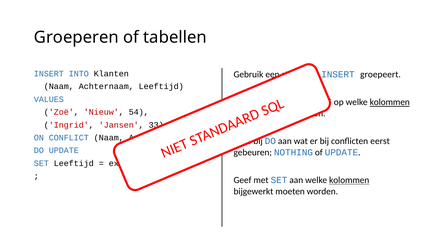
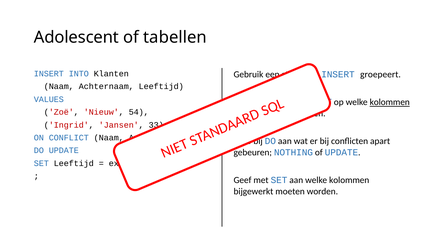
Groeperen: Groeperen -> Adolescent
eerst: eerst -> apart
kolommen at (349, 180) underline: present -> none
